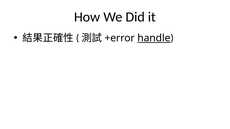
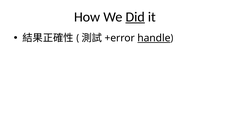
Did underline: none -> present
